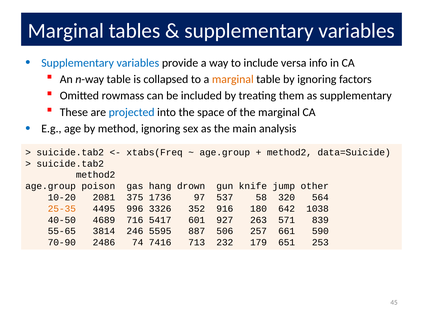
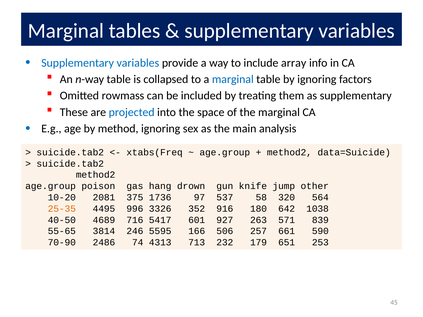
versa: versa -> array
marginal at (233, 79) colour: orange -> blue
887: 887 -> 166
7416: 7416 -> 4313
